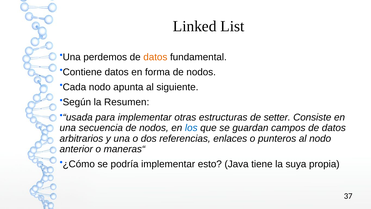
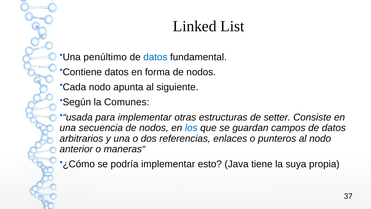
perdemos: perdemos -> penúltimo
datos at (155, 57) colour: orange -> blue
Resumen: Resumen -> Comunes
